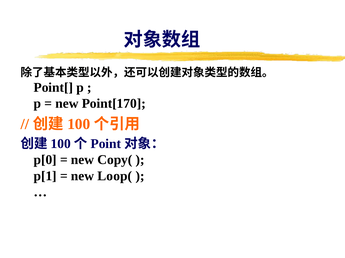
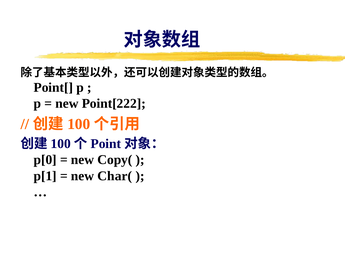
Point[170: Point[170 -> Point[222
Loop(: Loop( -> Char(
